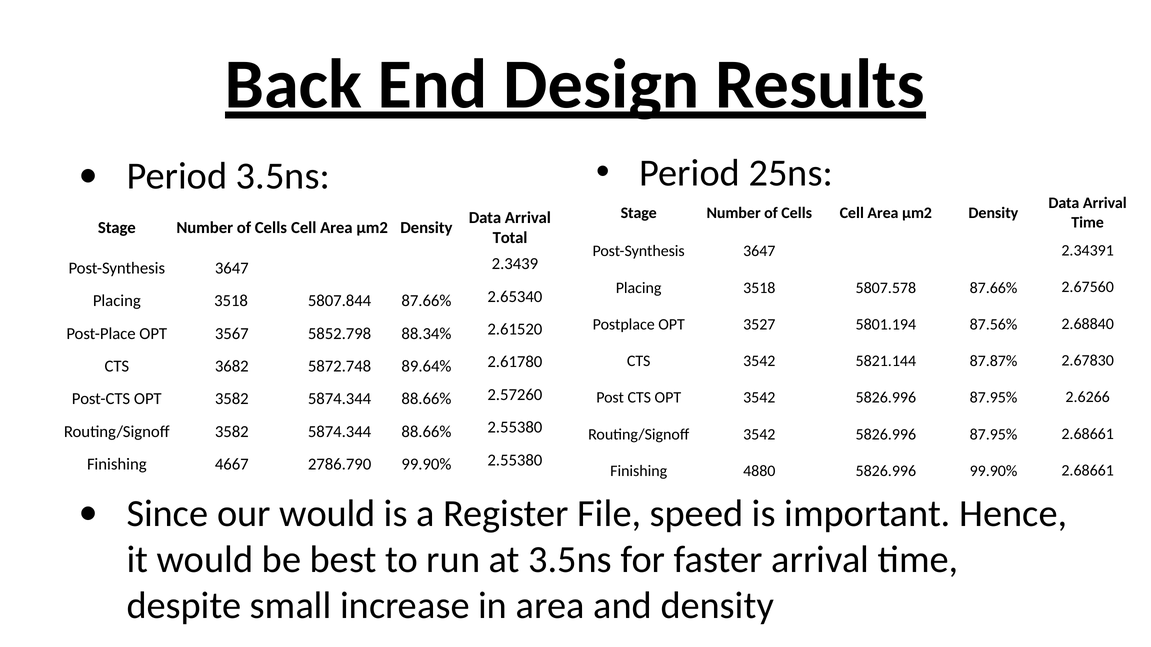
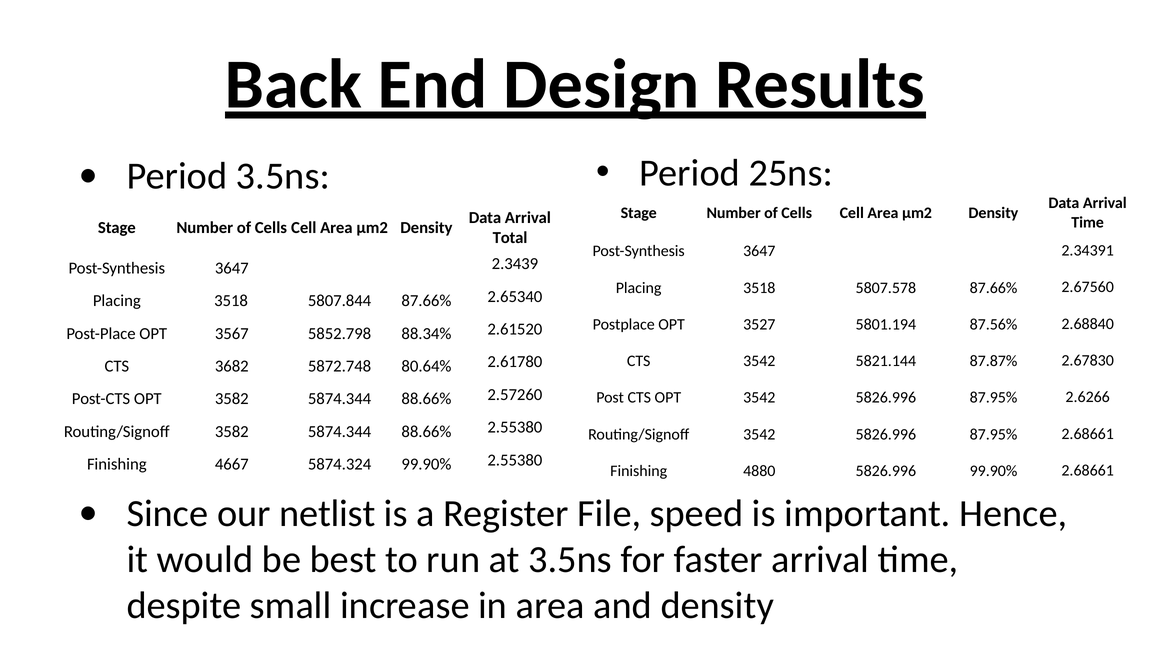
89.64%: 89.64% -> 80.64%
2786.790: 2786.790 -> 5874.324
our would: would -> netlist
